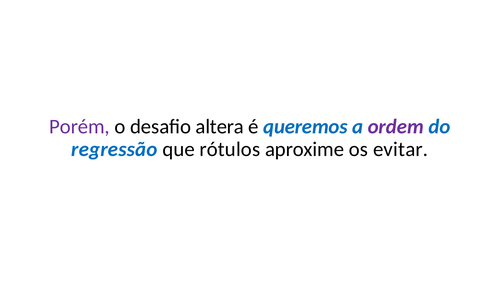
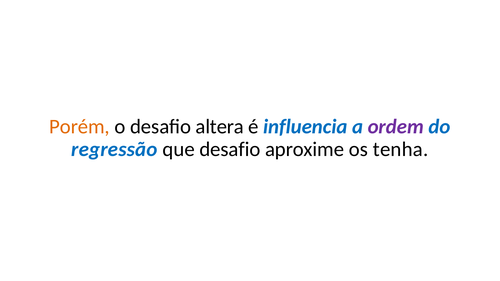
Porém colour: purple -> orange
queremos: queremos -> influencia
que rótulos: rótulos -> desafio
evitar: evitar -> tenha
